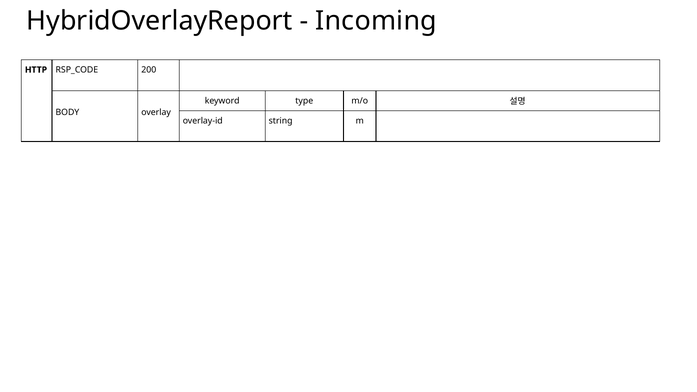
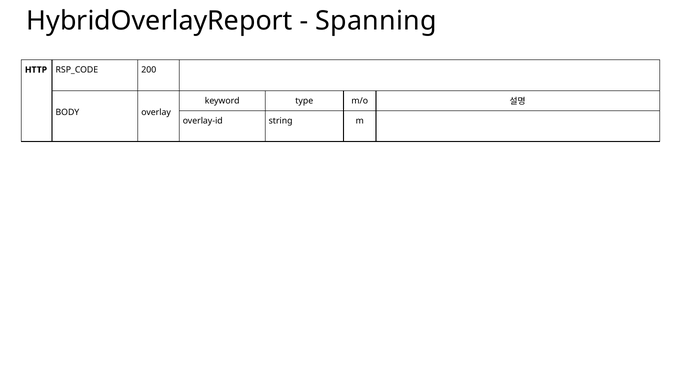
Incoming: Incoming -> Spanning
